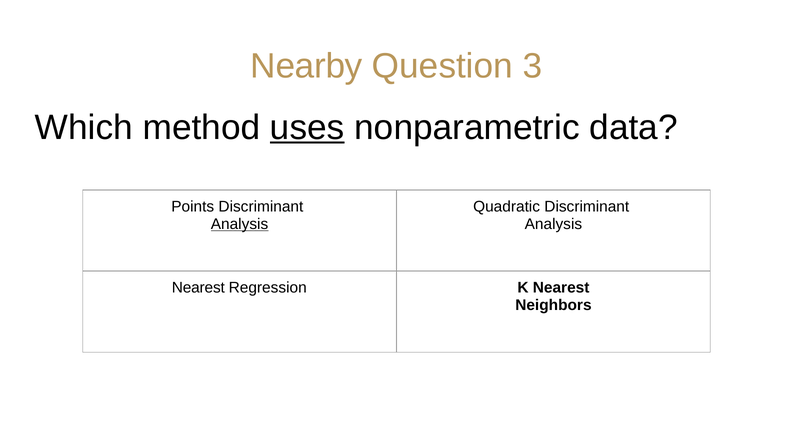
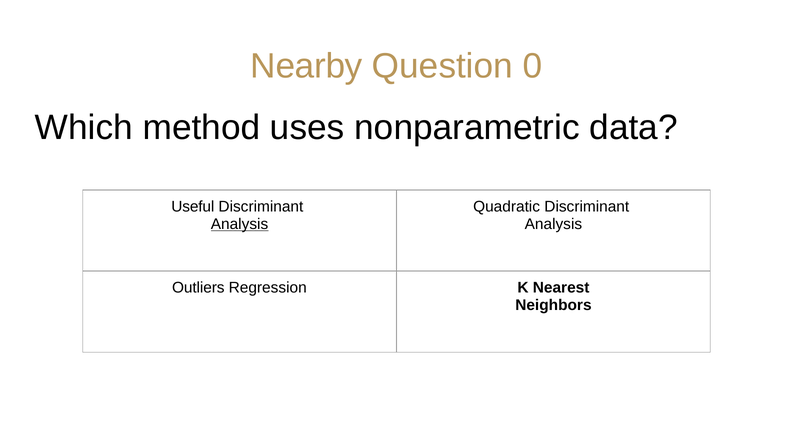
3: 3 -> 0
uses underline: present -> none
Points: Points -> Useful
Nearest at (198, 288): Nearest -> Outliers
